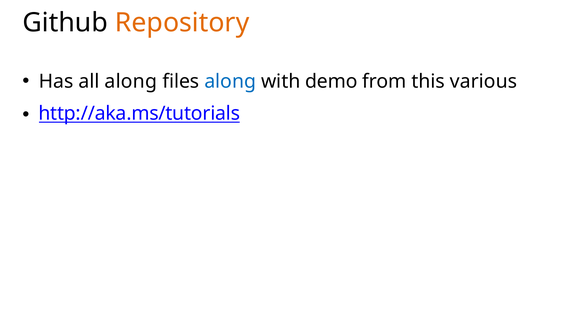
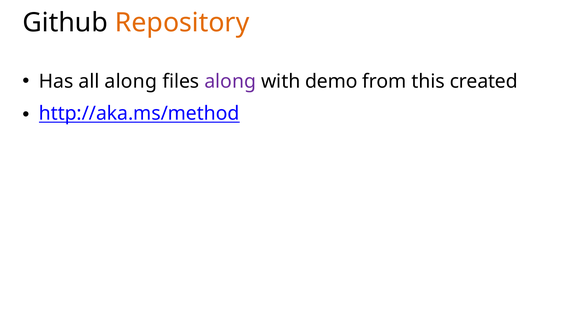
along at (230, 82) colour: blue -> purple
various: various -> created
http://aka.ms/tutorials: http://aka.ms/tutorials -> http://aka.ms/method
